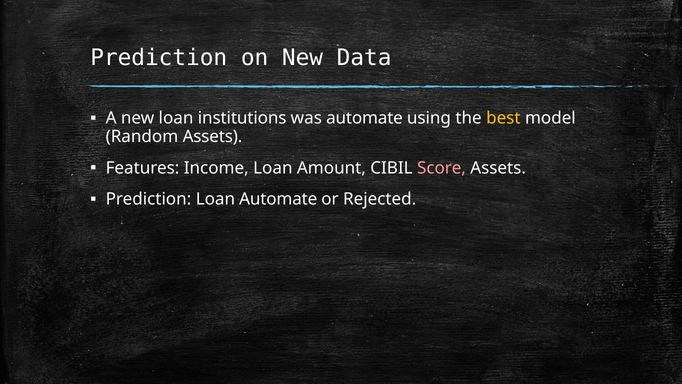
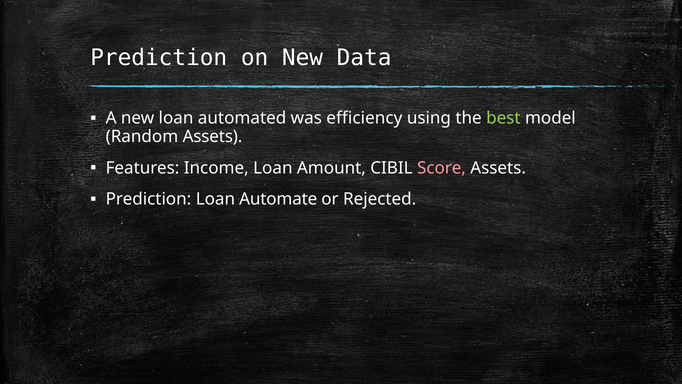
institutions: institutions -> automated
was automate: automate -> efficiency
best colour: yellow -> light green
